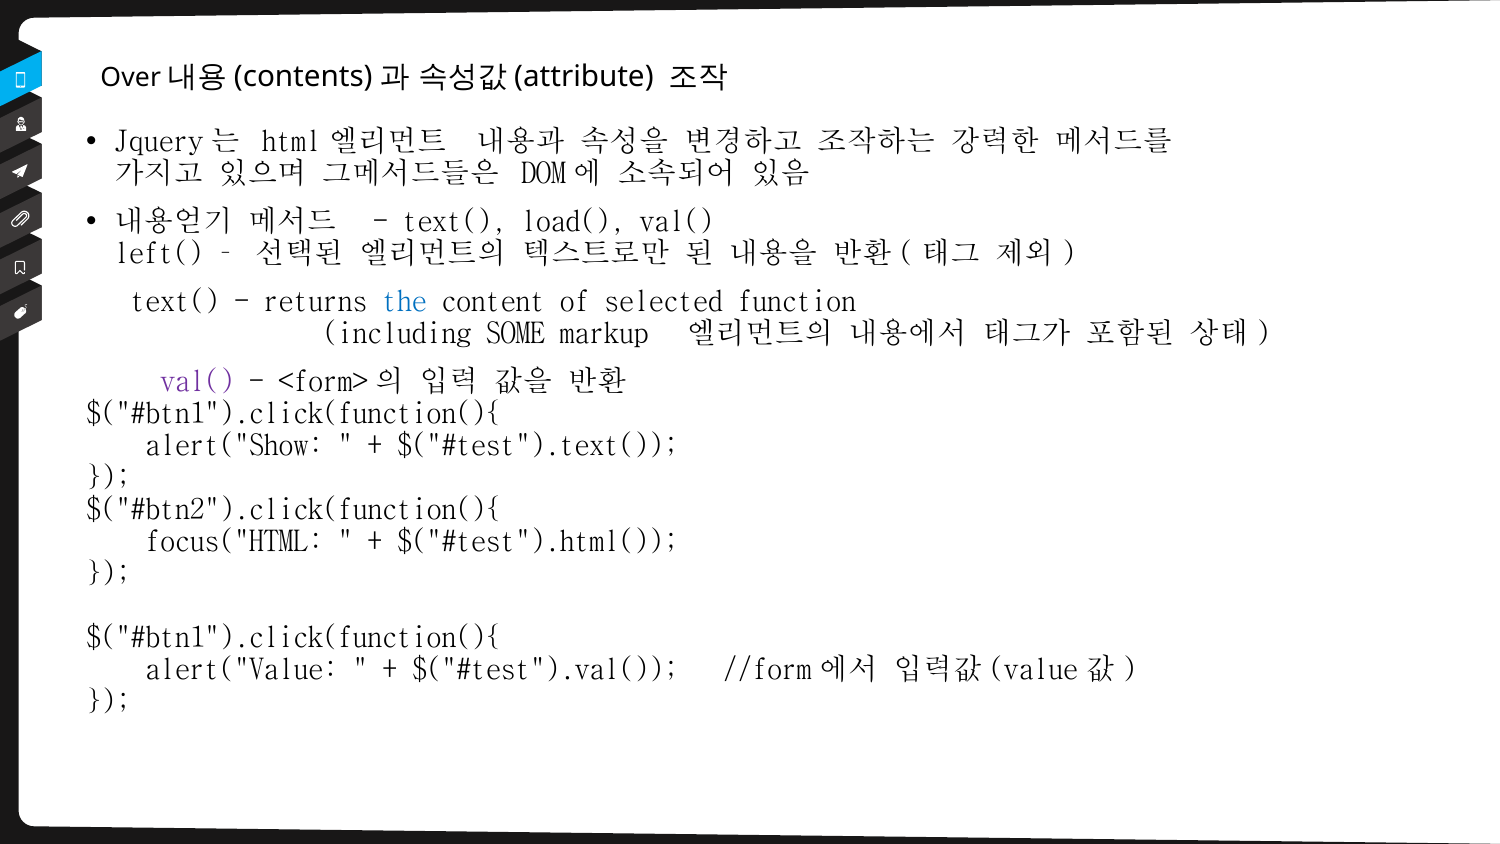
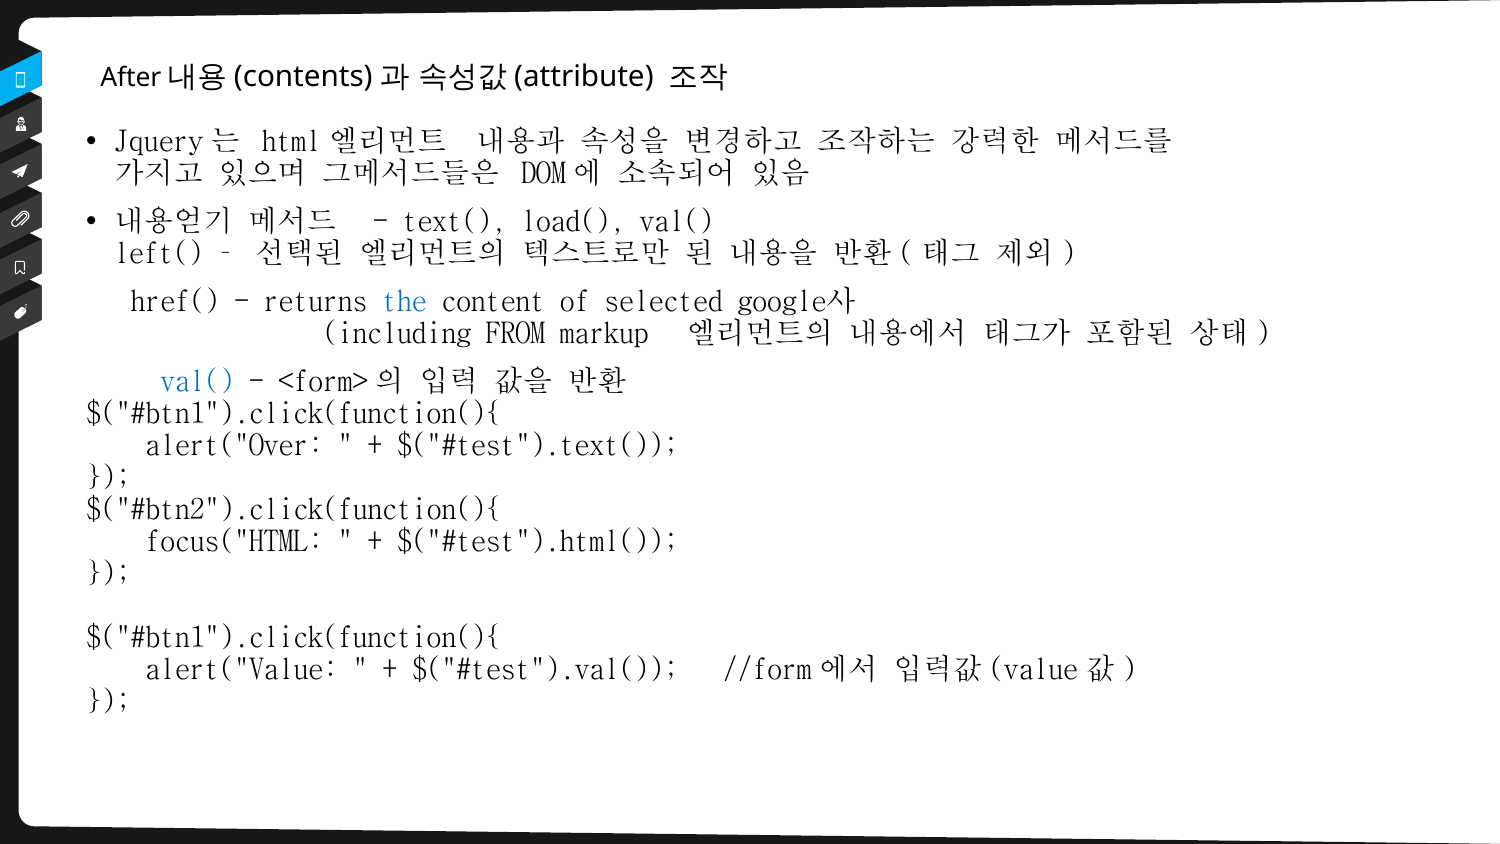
Over: Over -> After
text( at (175, 301): text( -> href(
function: function -> google사
SOME: SOME -> FROM
val( at (197, 381) colour: purple -> blue
alert("Show: alert("Show -> alert("Over
